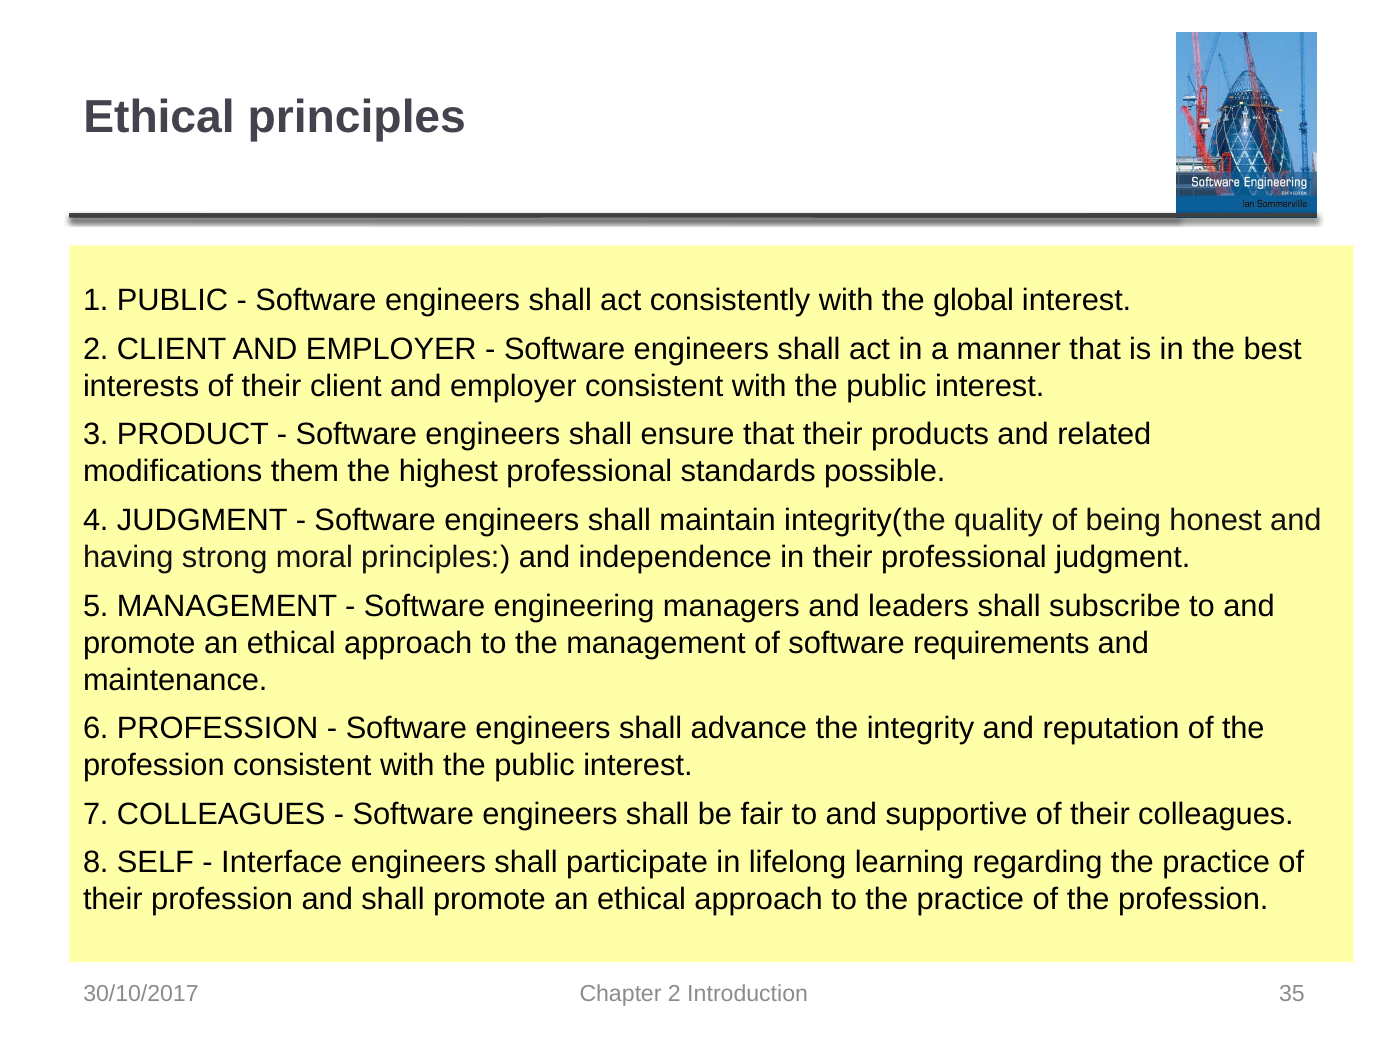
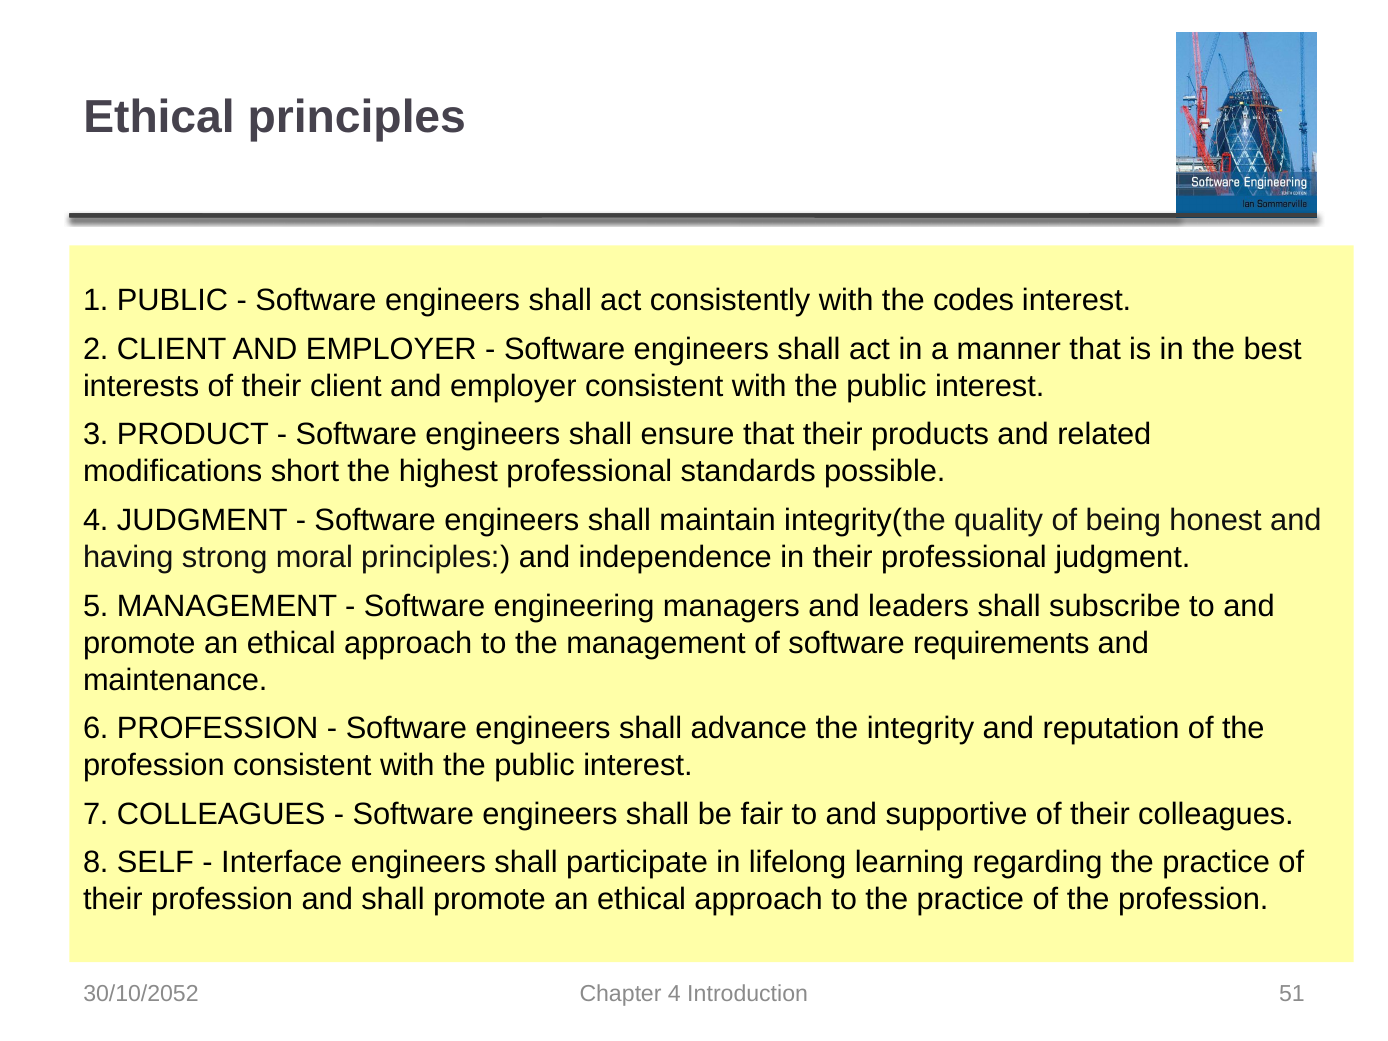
global: global -> codes
them: them -> short
30/10/2017: 30/10/2017 -> 30/10/2052
Chapter 2: 2 -> 4
35: 35 -> 51
